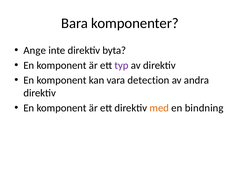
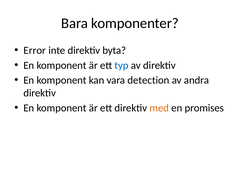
Ange: Ange -> Error
typ colour: purple -> blue
bindning: bindning -> promises
